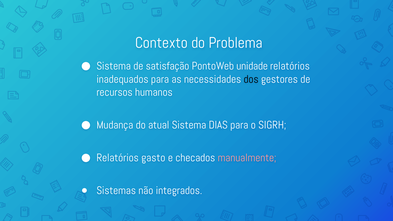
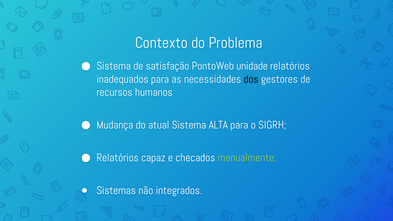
DIAS: DIAS -> ALTA
gasto: gasto -> capaz
manualmente colour: pink -> light green
